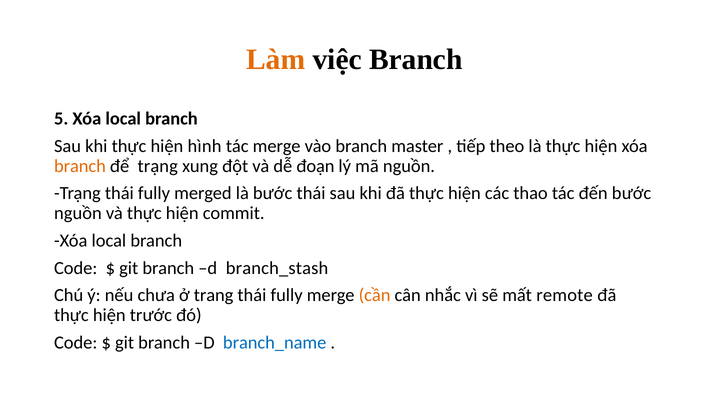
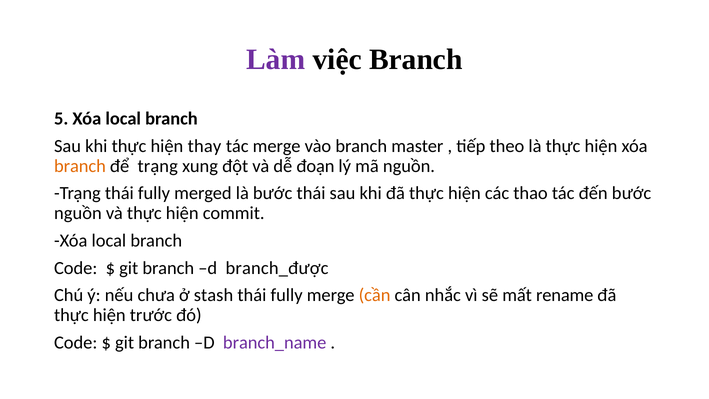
Làm colour: orange -> purple
hình: hình -> thay
branch_stash: branch_stash -> branch_được
trang: trang -> stash
remote: remote -> rename
branch_name colour: blue -> purple
